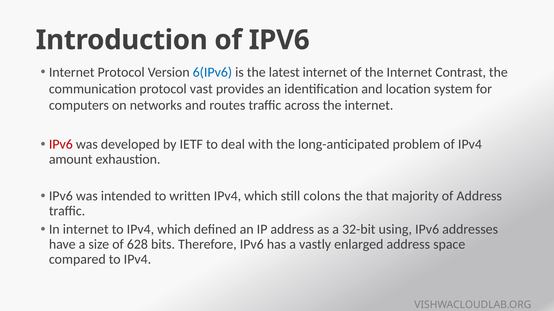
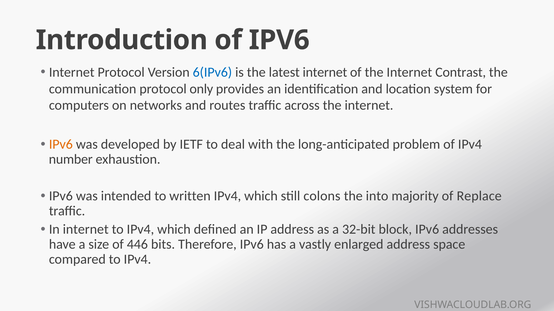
vast: vast -> only
IPv6 at (61, 145) colour: red -> orange
amount: amount -> number
that: that -> into
of Address: Address -> Replace
using: using -> block
628: 628 -> 446
